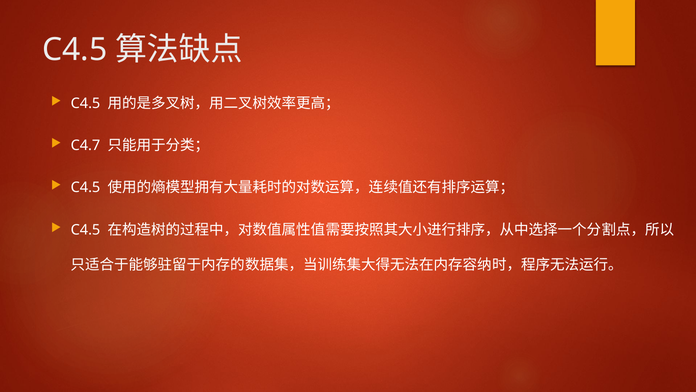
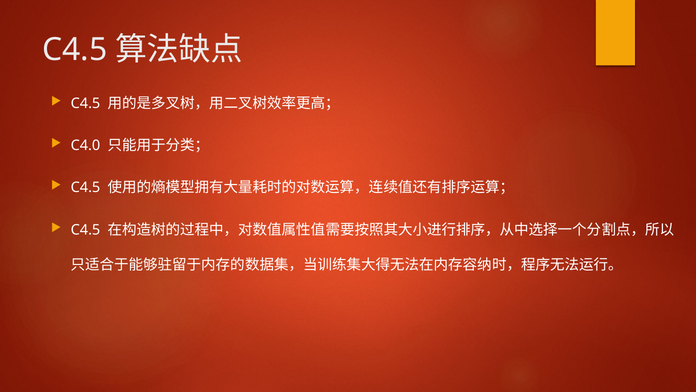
C4.7: C4.7 -> C4.0
